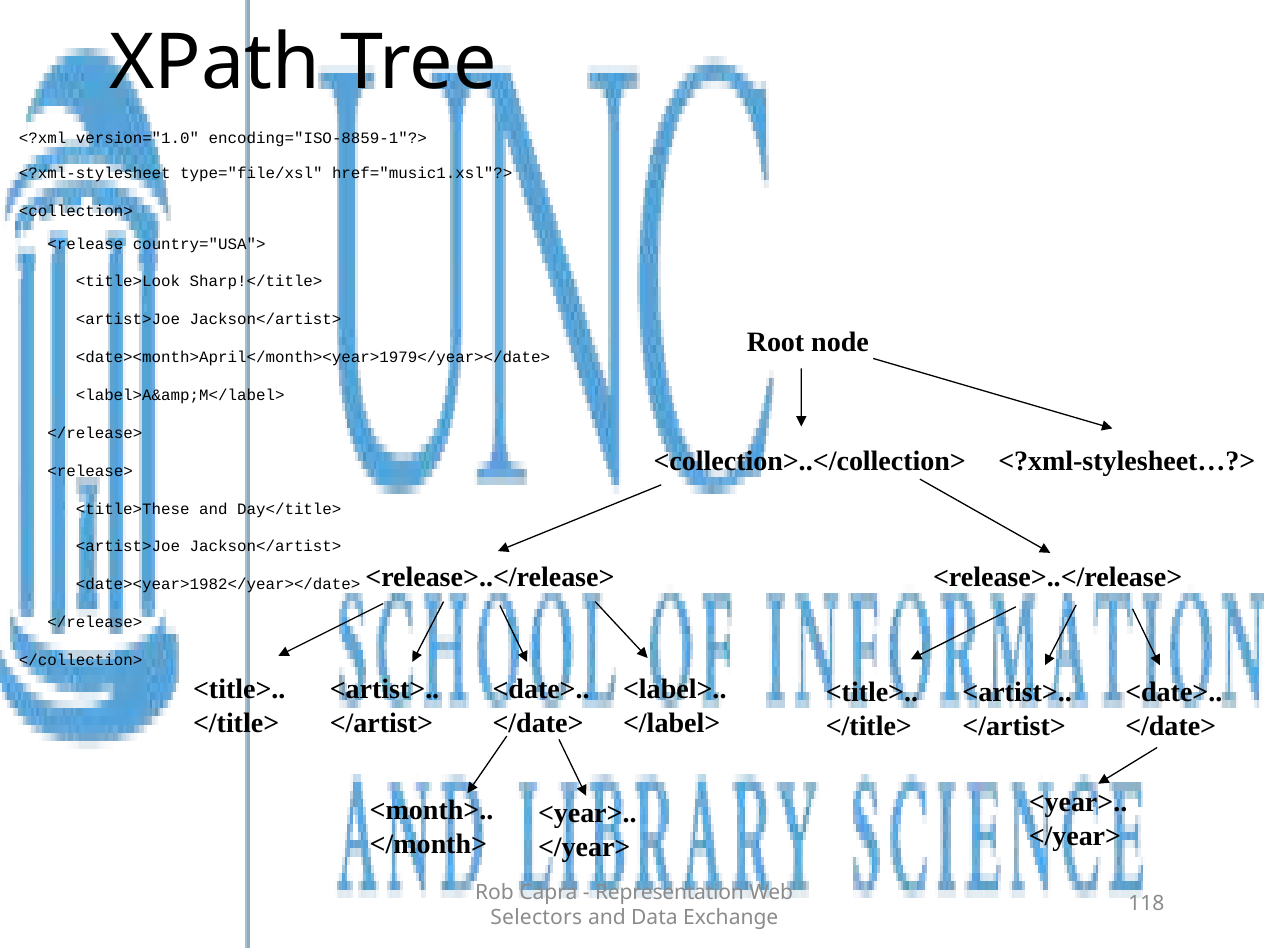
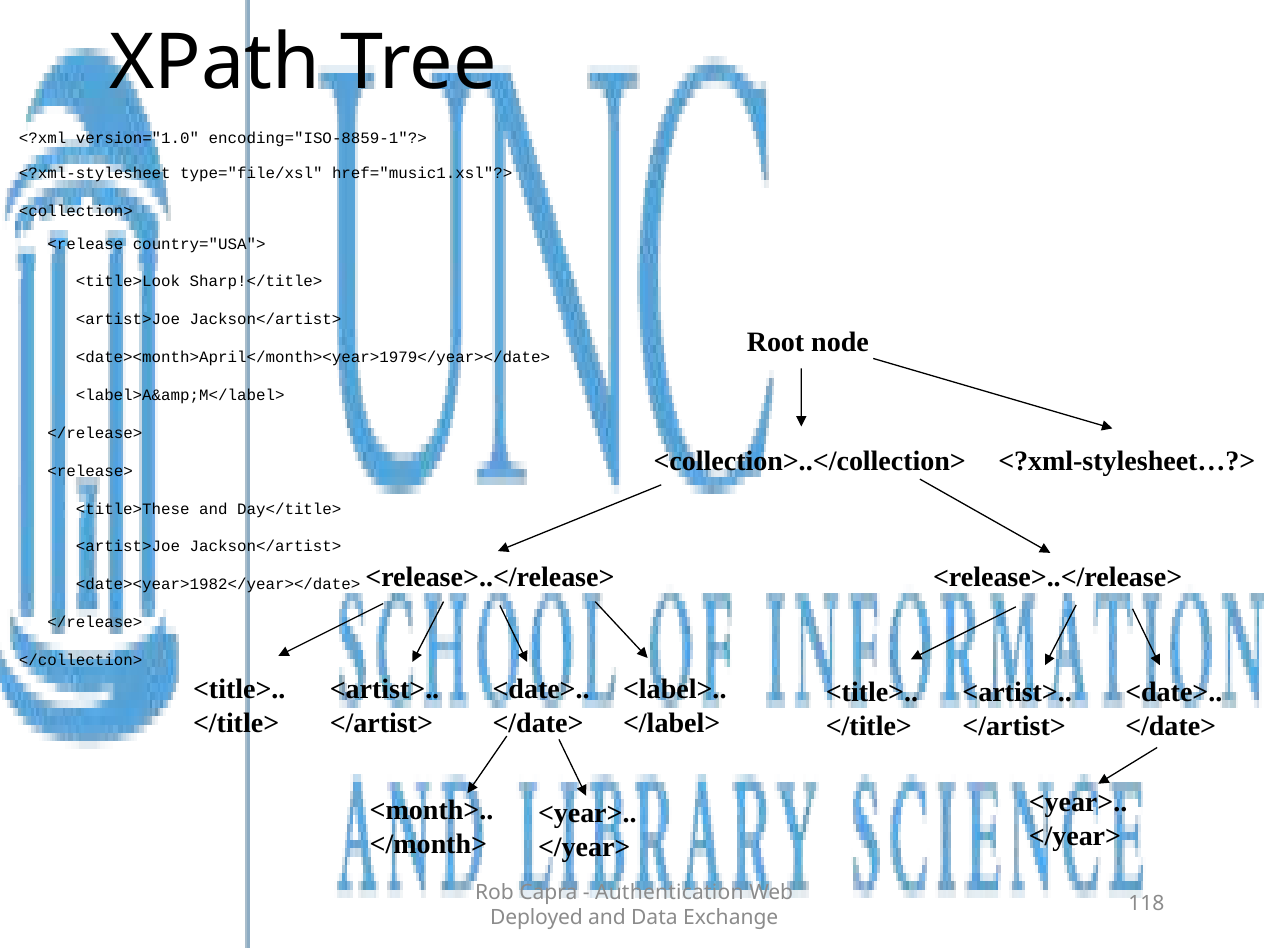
Representation: Representation -> Authentication
Selectors: Selectors -> Deployed
